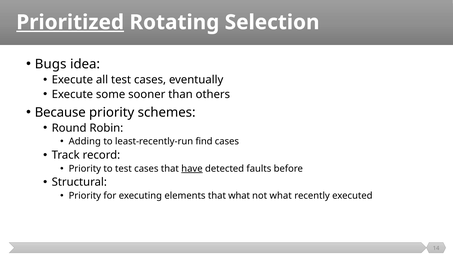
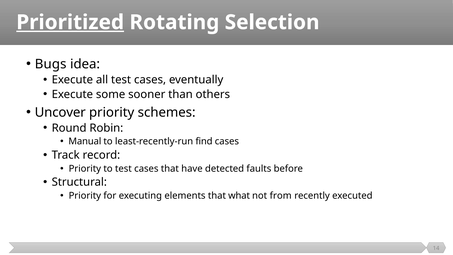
Because: Because -> Uncover
Adding: Adding -> Manual
have underline: present -> none
not what: what -> from
